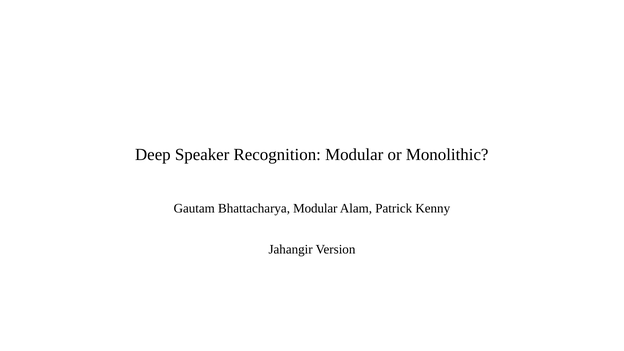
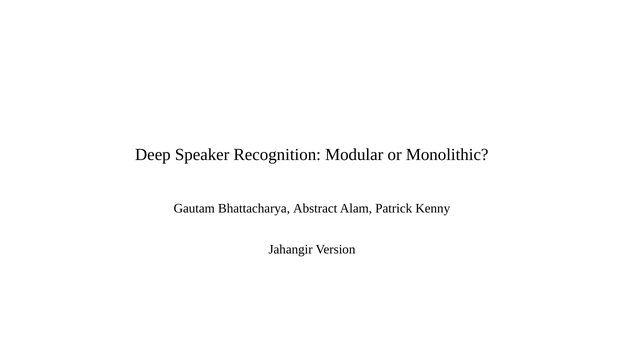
Bhattacharya Modular: Modular -> Abstract
